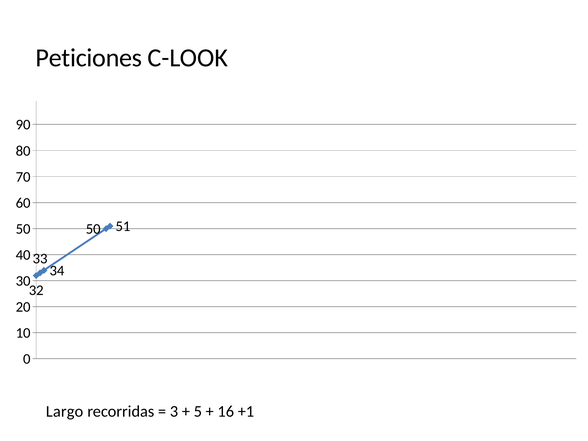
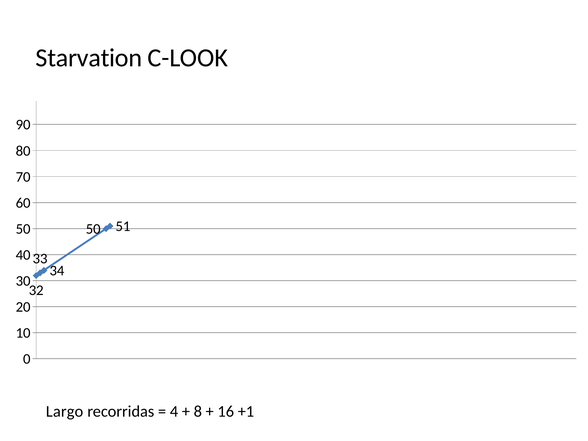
Peticiones: Peticiones -> Starvation
3: 3 -> 4
5: 5 -> 8
